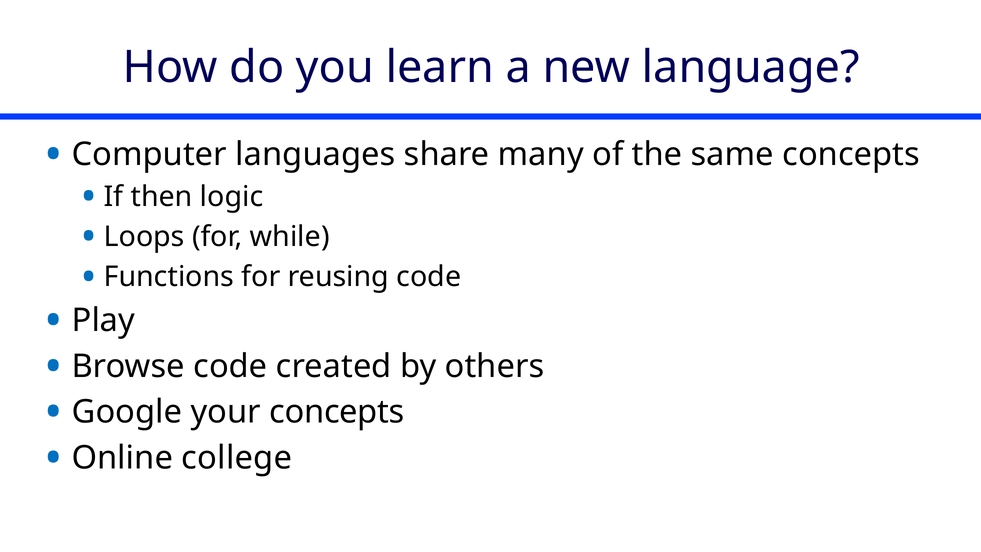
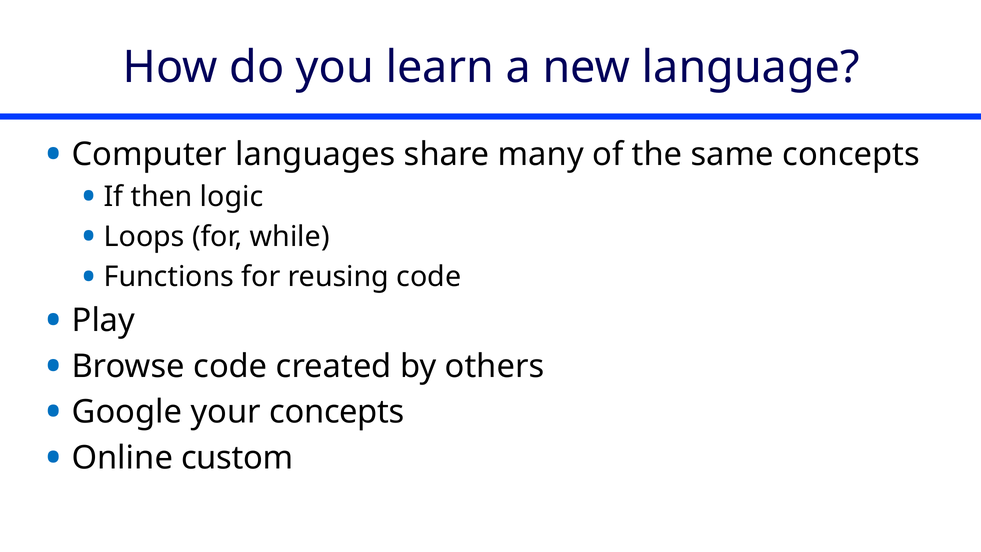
college: college -> custom
